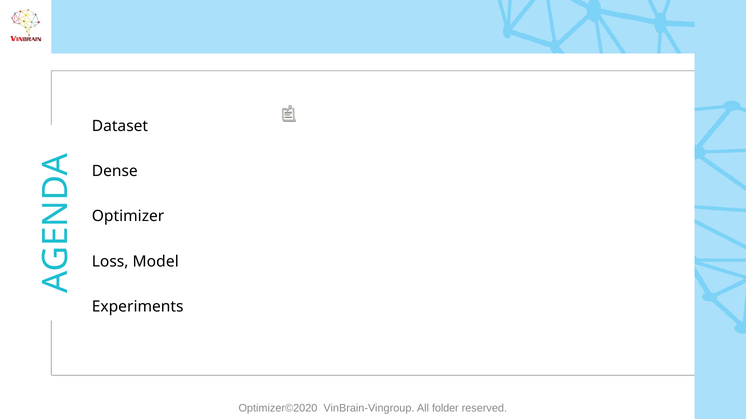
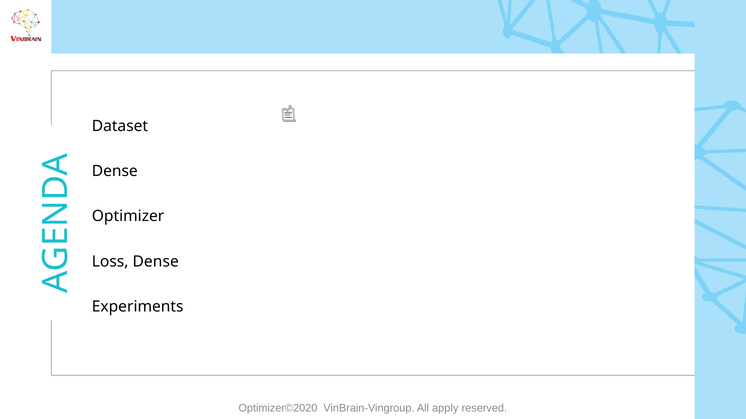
Loss Model: Model -> Dense
folder: folder -> apply
